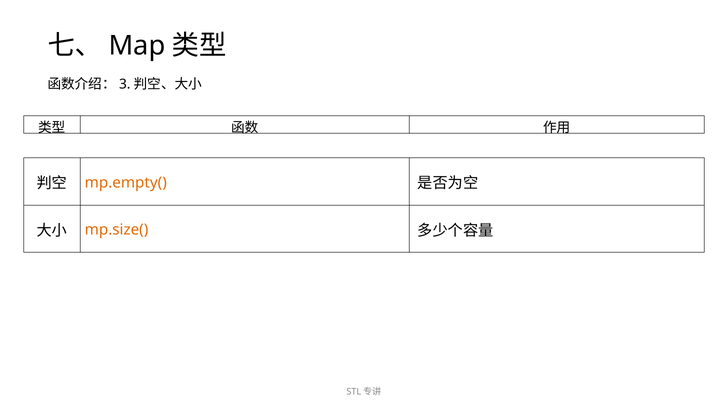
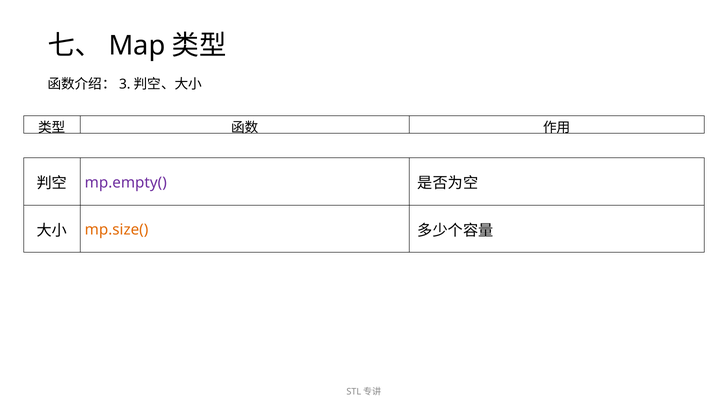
mp.empty( colour: orange -> purple
